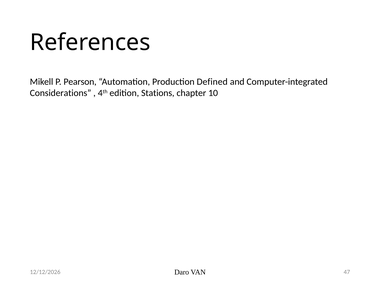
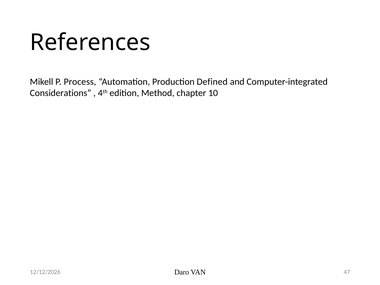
Pearson: Pearson -> Process
Stations: Stations -> Method
